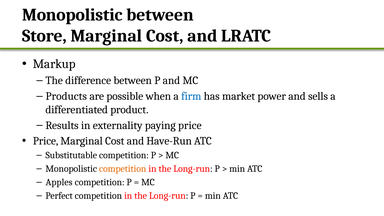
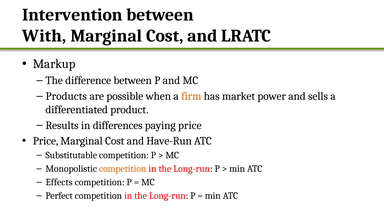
Monopolistic at (72, 15): Monopolistic -> Intervention
Store: Store -> With
firm colour: blue -> orange
externality: externality -> differences
Apples: Apples -> Effects
